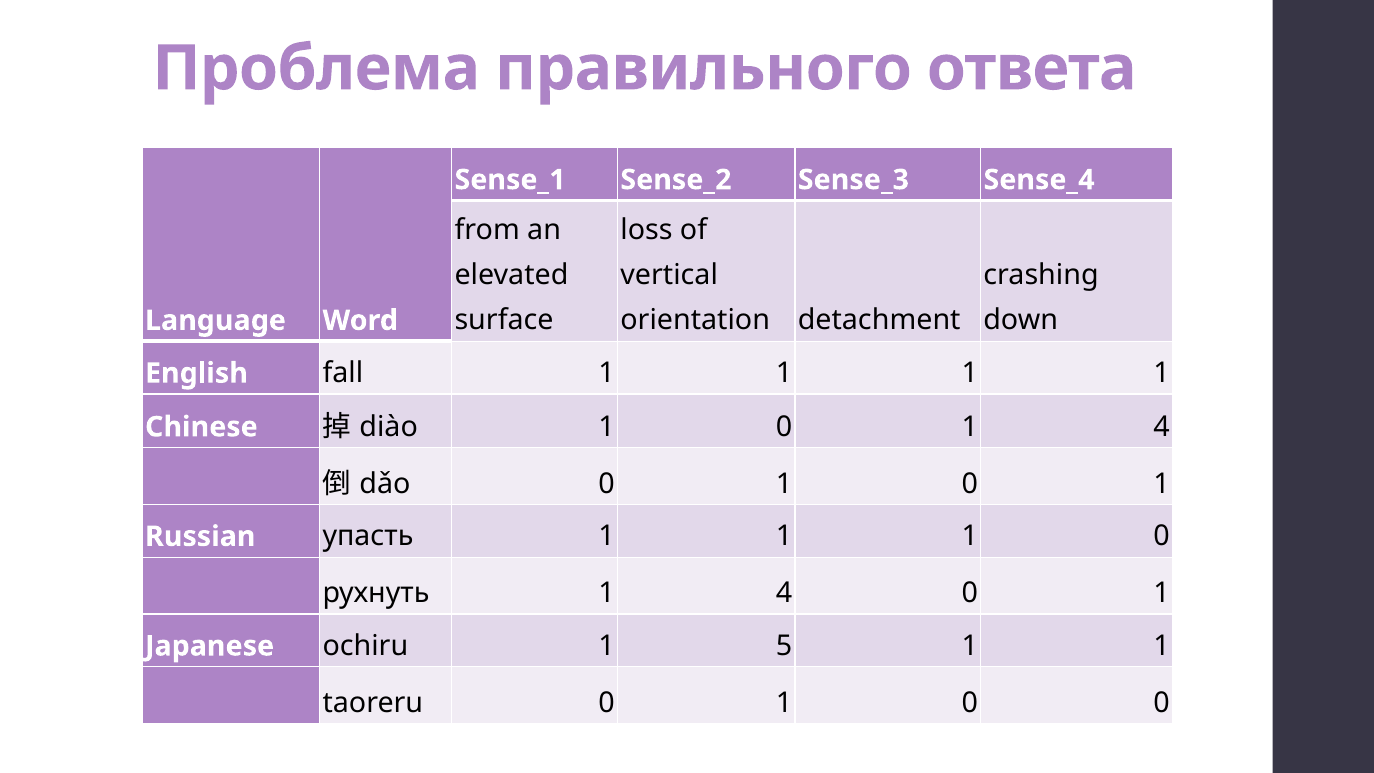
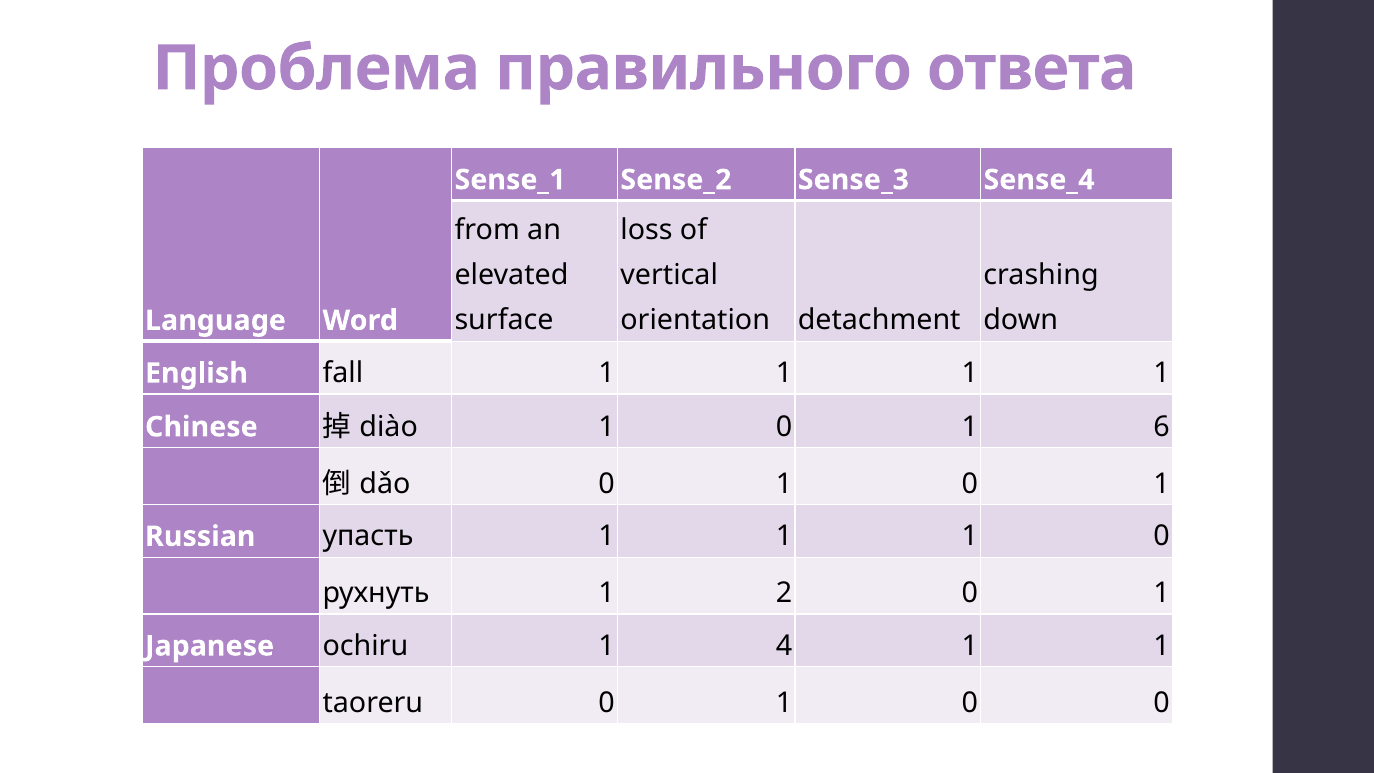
0 1 4: 4 -> 6
рухнуть 1 4: 4 -> 2
5: 5 -> 4
